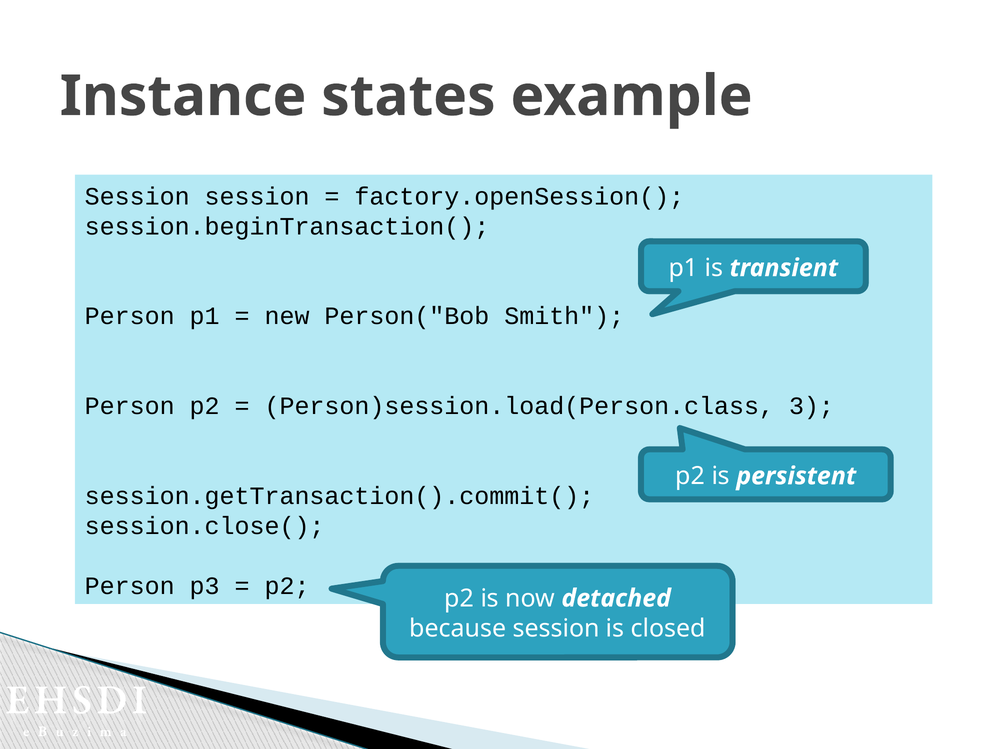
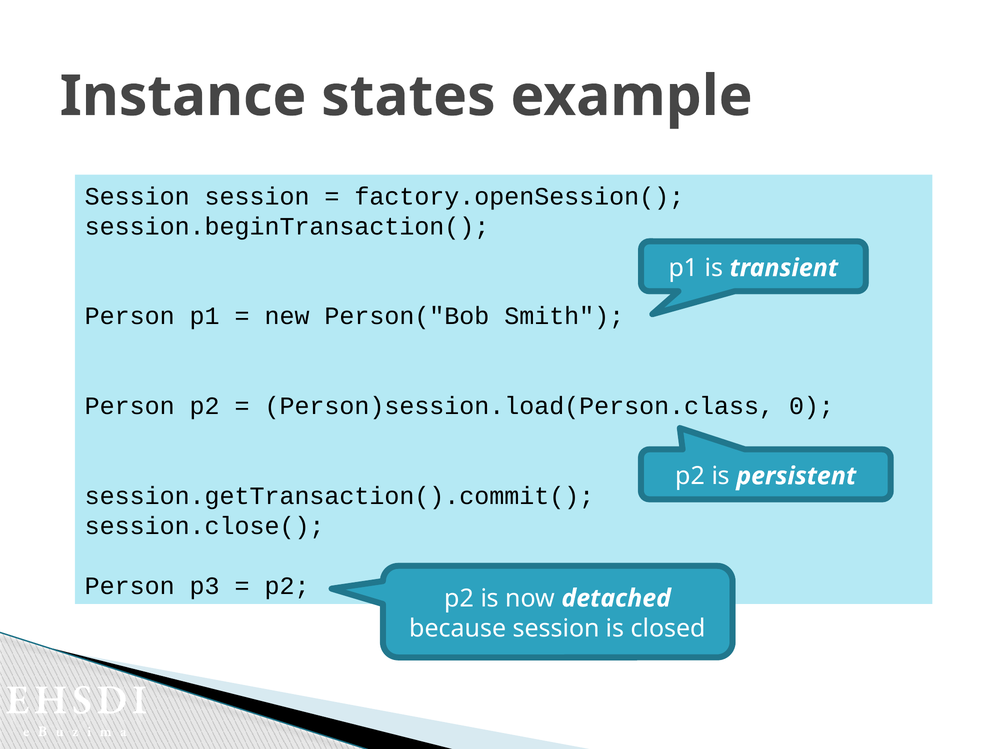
3: 3 -> 0
